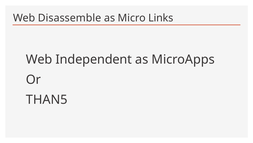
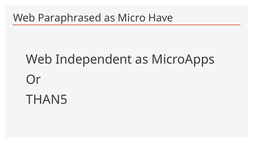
Disassemble: Disassemble -> Paraphrased
Links: Links -> Have
